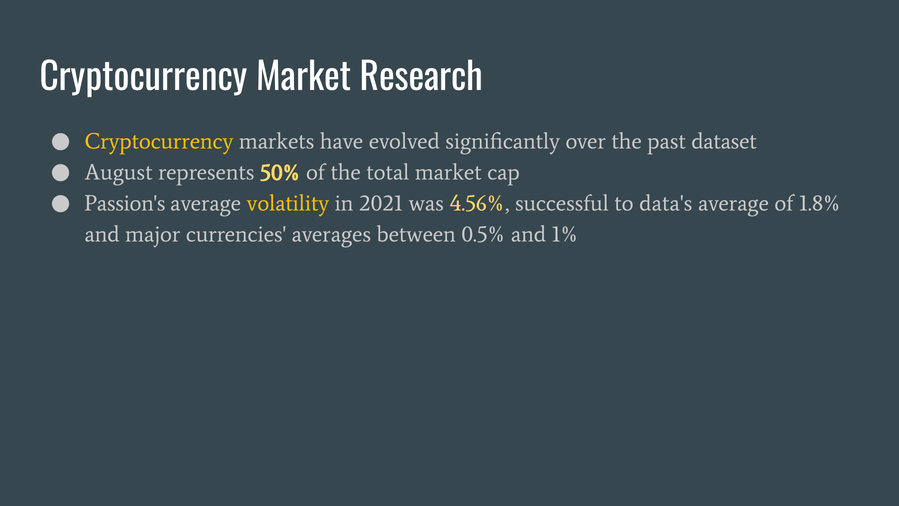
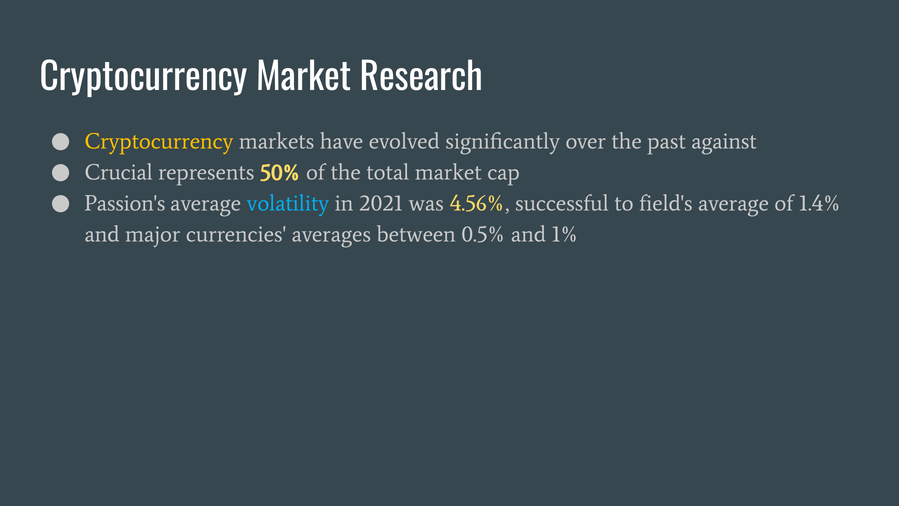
dataset: dataset -> against
August: August -> Crucial
volatility colour: yellow -> light blue
data's: data's -> field's
1.8%: 1.8% -> 1.4%
